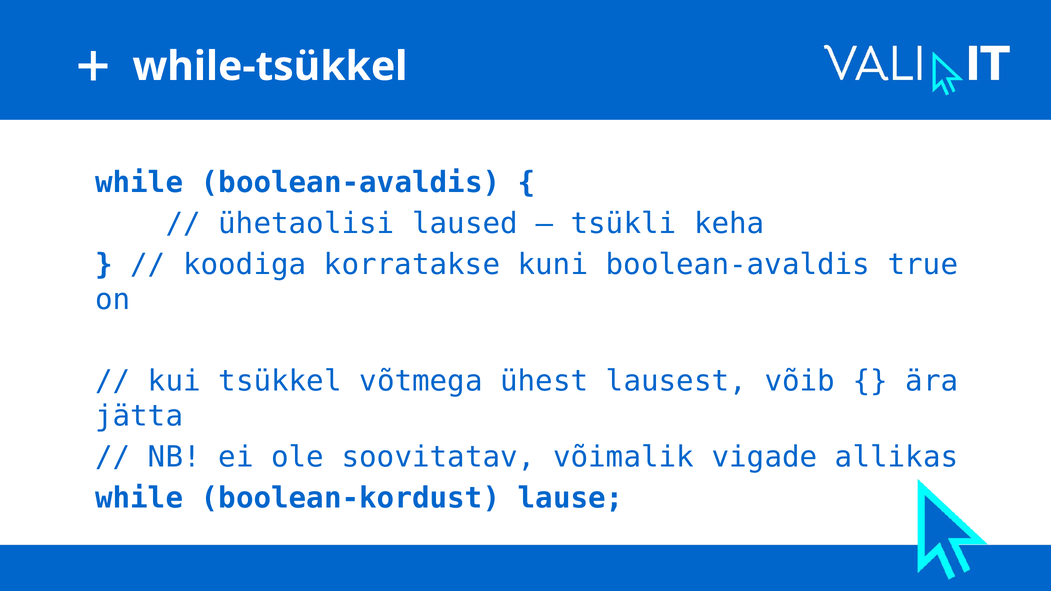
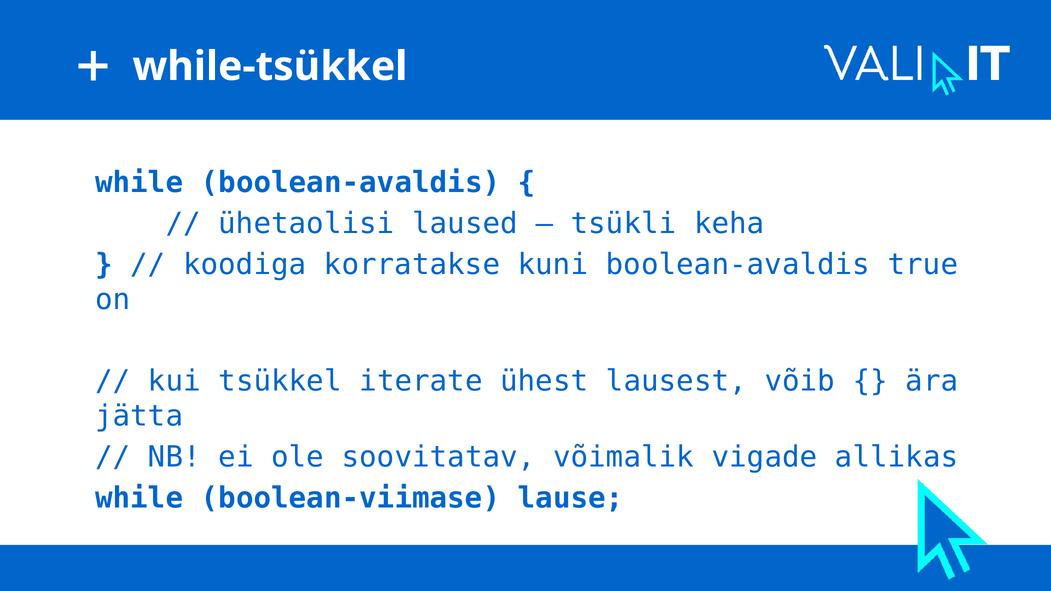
võtmega: võtmega -> iterate
boolean-kordust: boolean-kordust -> boolean-viimase
